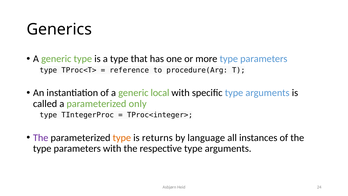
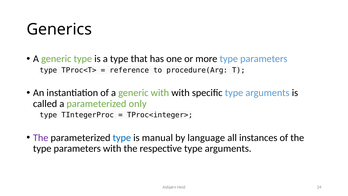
generic local: local -> with
type at (122, 137) colour: orange -> blue
returns: returns -> manual
